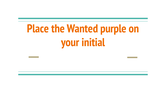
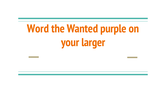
Place: Place -> Word
initial: initial -> larger
